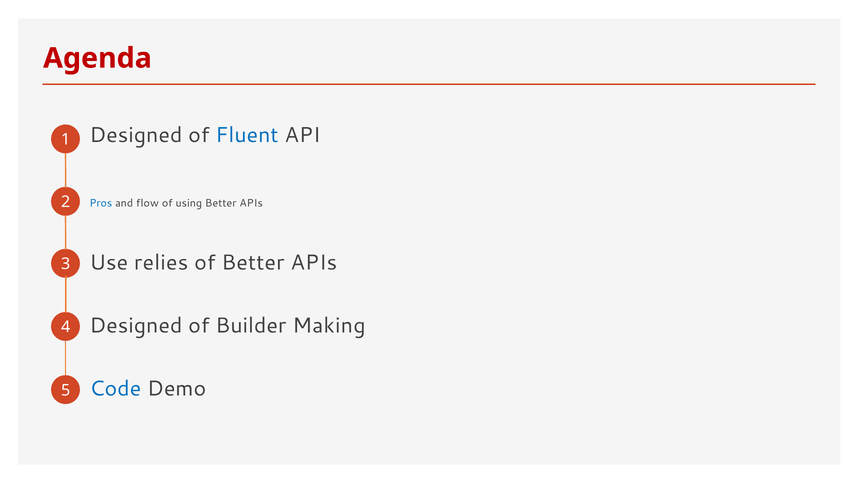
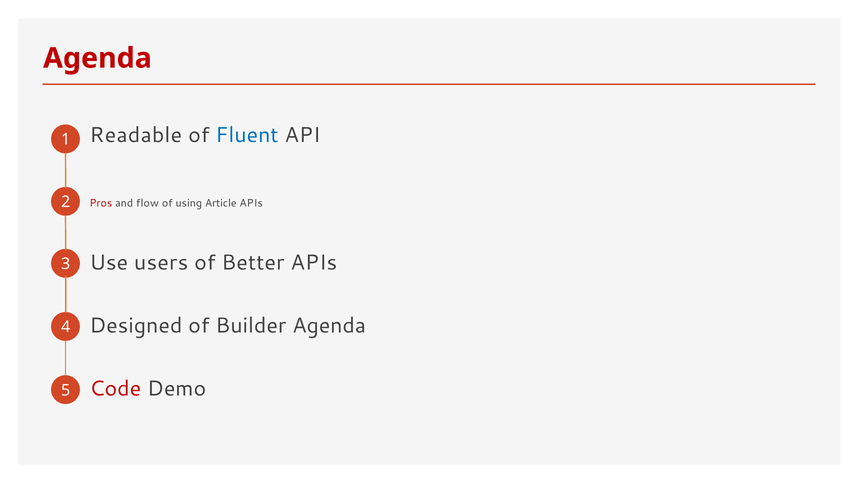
1 Designed: Designed -> Readable
Pros colour: blue -> red
using Better: Better -> Article
relies: relies -> users
Builder Making: Making -> Agenda
Code colour: blue -> red
